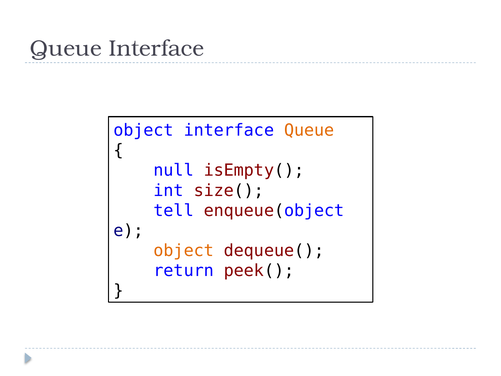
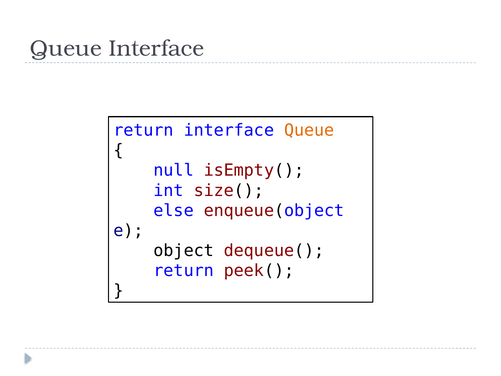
object at (144, 130): object -> return
tell: tell -> else
object at (184, 251) colour: orange -> black
